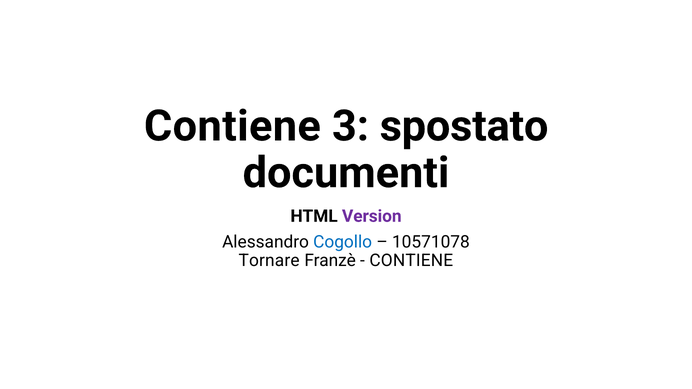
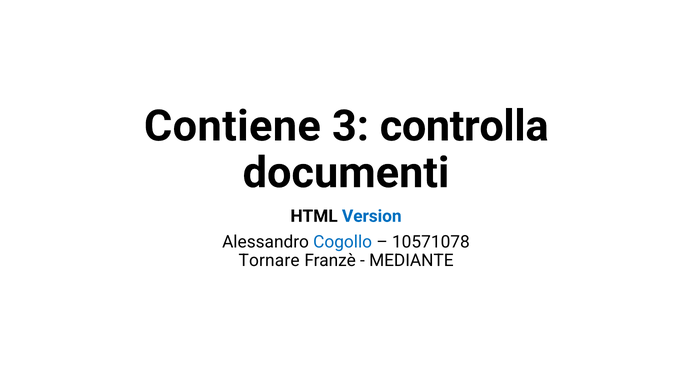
spostato: spostato -> controlla
Version colour: purple -> blue
CONTIENE at (411, 261): CONTIENE -> MEDIANTE
